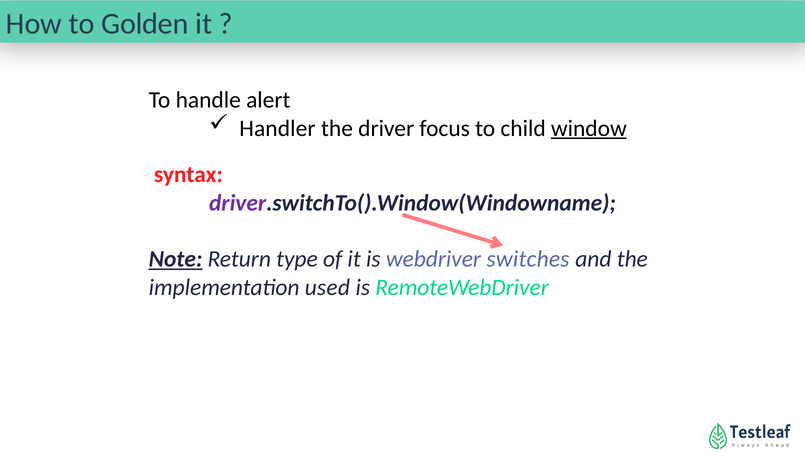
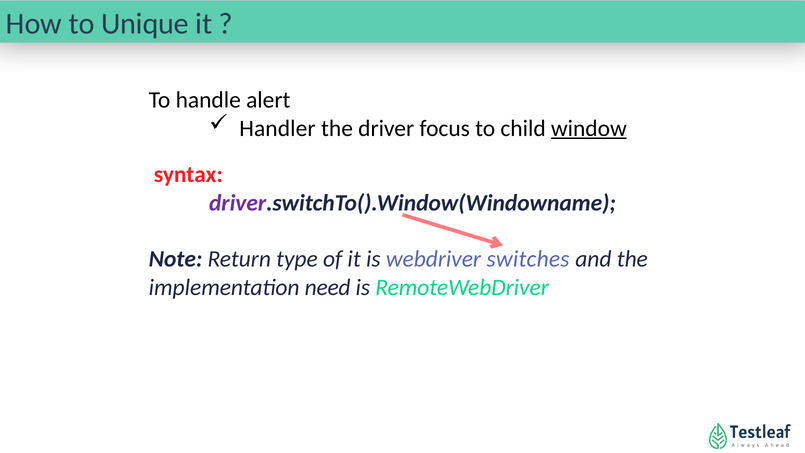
Golden: Golden -> Unique
Note underline: present -> none
used: used -> need
